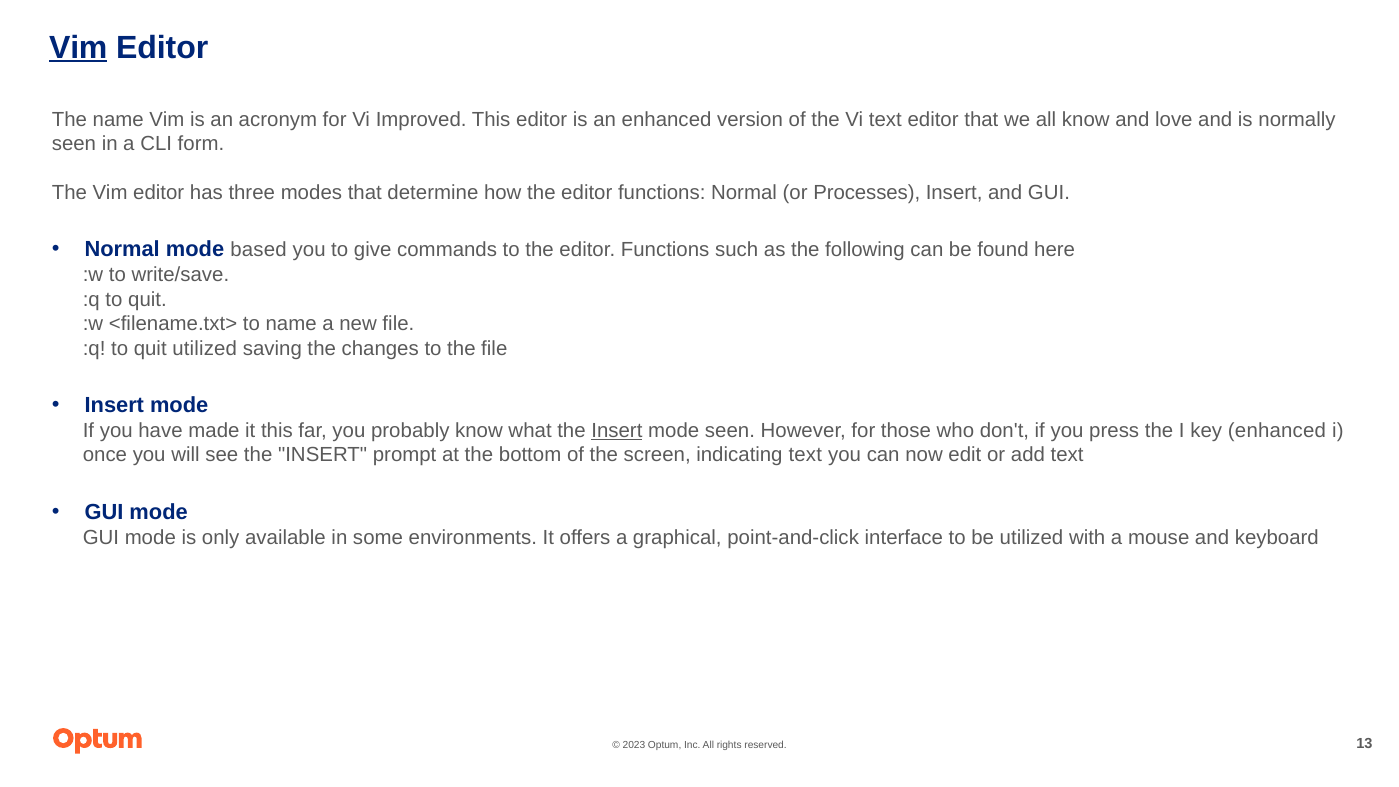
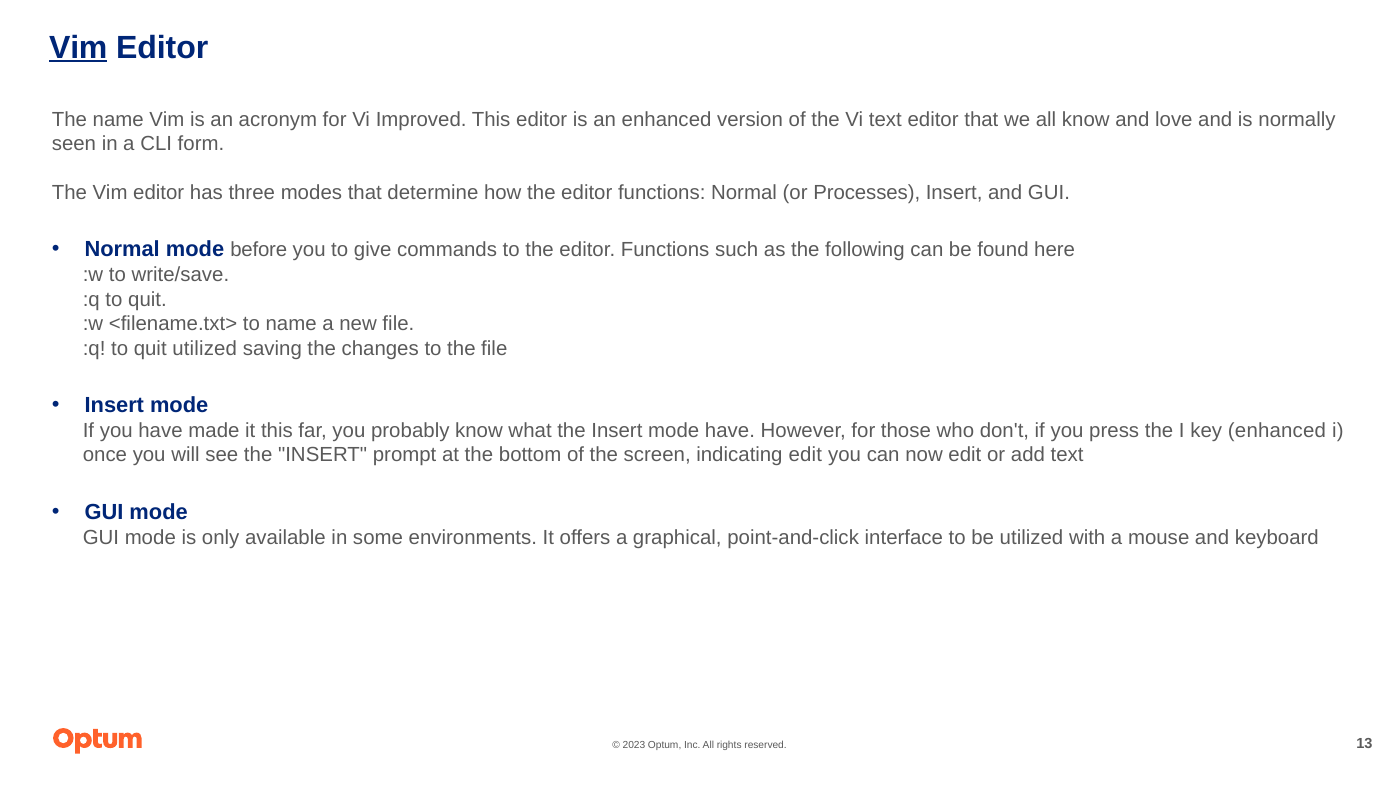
based: based -> before
Insert at (617, 431) underline: present -> none
mode seen: seen -> have
indicating text: text -> edit
